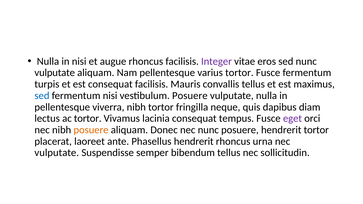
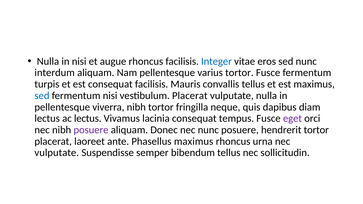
Integer colour: purple -> blue
vulputate at (55, 73): vulputate -> interdum
vestibulum Posuere: Posuere -> Placerat
ac tortor: tortor -> lectus
posuere at (91, 130) colour: orange -> purple
Phasellus hendrerit: hendrerit -> maximus
